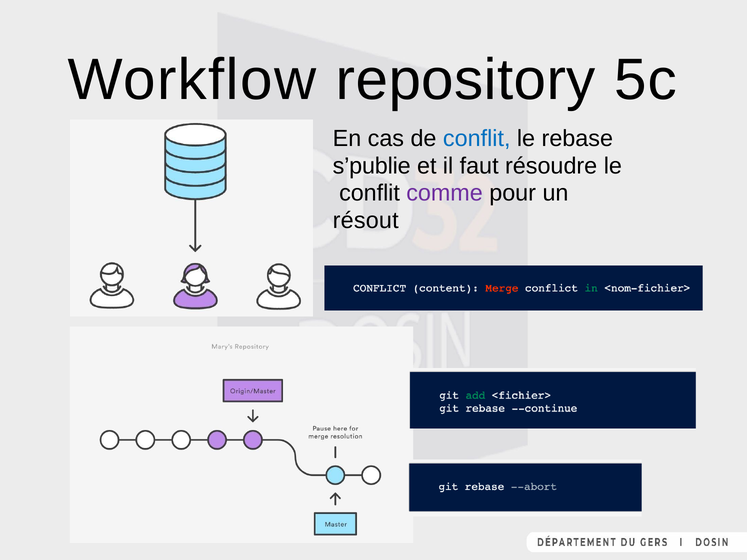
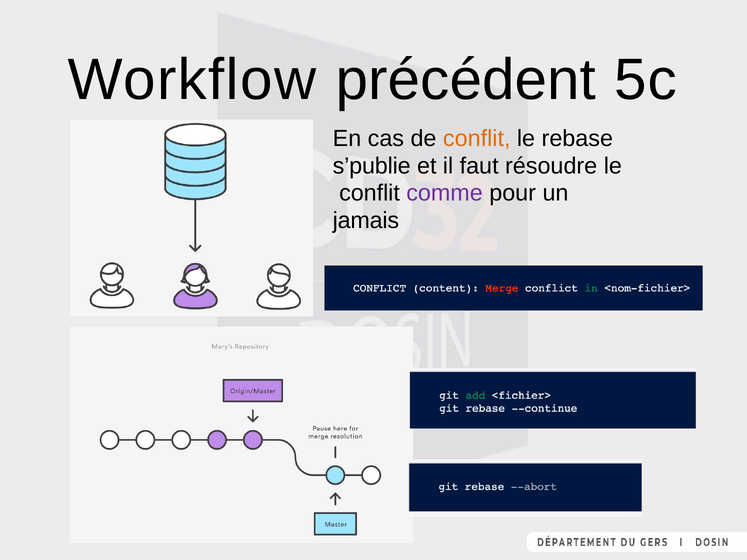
repository: repository -> précédent
conflit at (477, 138) colour: blue -> orange
résout: résout -> jamais
